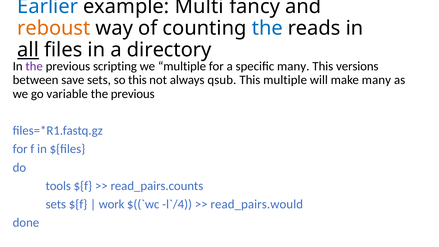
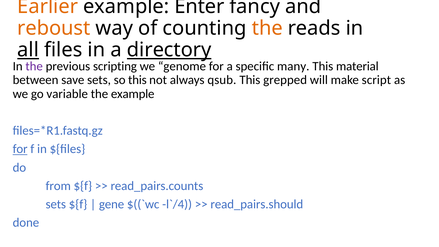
Earlier colour: blue -> orange
Multi: Multi -> Enter
the at (267, 28) colour: blue -> orange
directory underline: none -> present
we multiple: multiple -> genome
versions: versions -> material
This multiple: multiple -> grepped
make many: many -> script
previous at (133, 94): previous -> example
for at (20, 149) underline: none -> present
tools: tools -> from
work: work -> gene
read_pairs.would: read_pairs.would -> read_pairs.should
